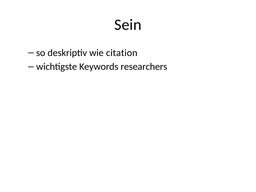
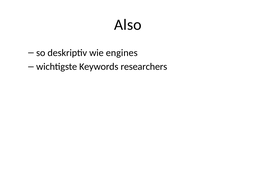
Sein: Sein -> Also
citation: citation -> engines
